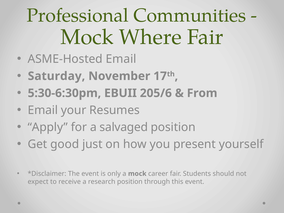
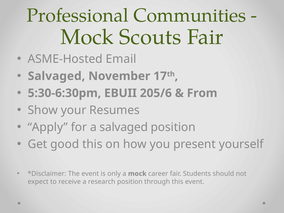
Where: Where -> Scouts
Saturday at (56, 76): Saturday -> Salvaged
Email at (43, 110): Email -> Show
good just: just -> this
